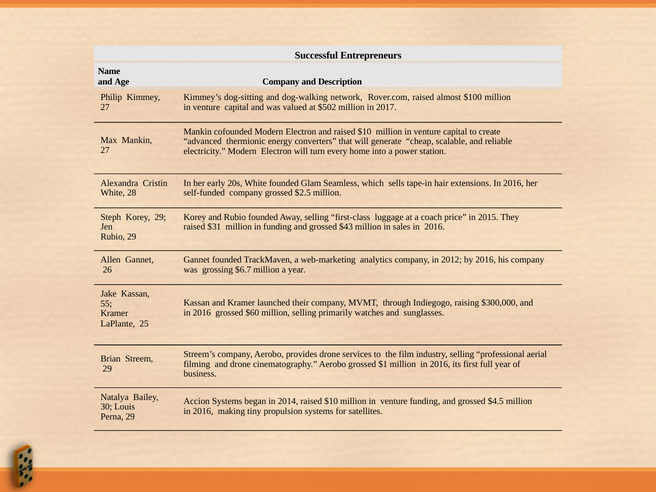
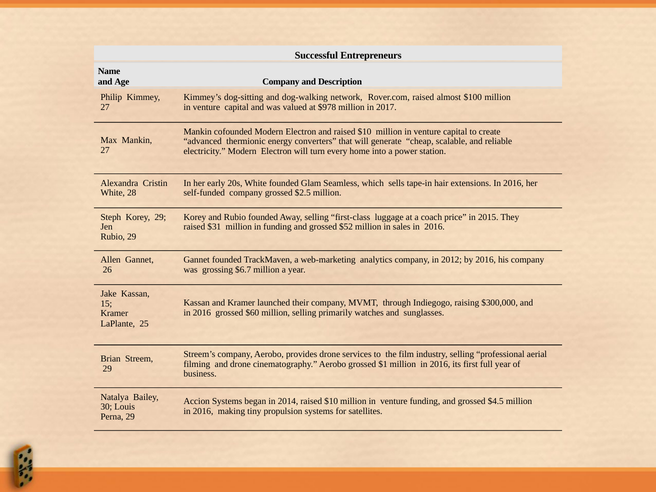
$502: $502 -> $978
$43: $43 -> $52
55: 55 -> 15
